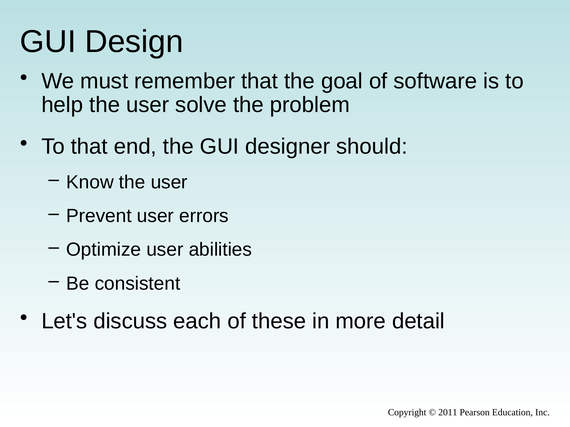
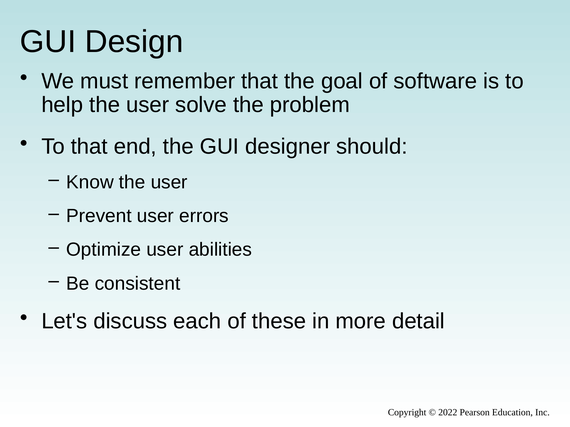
2011: 2011 -> 2022
